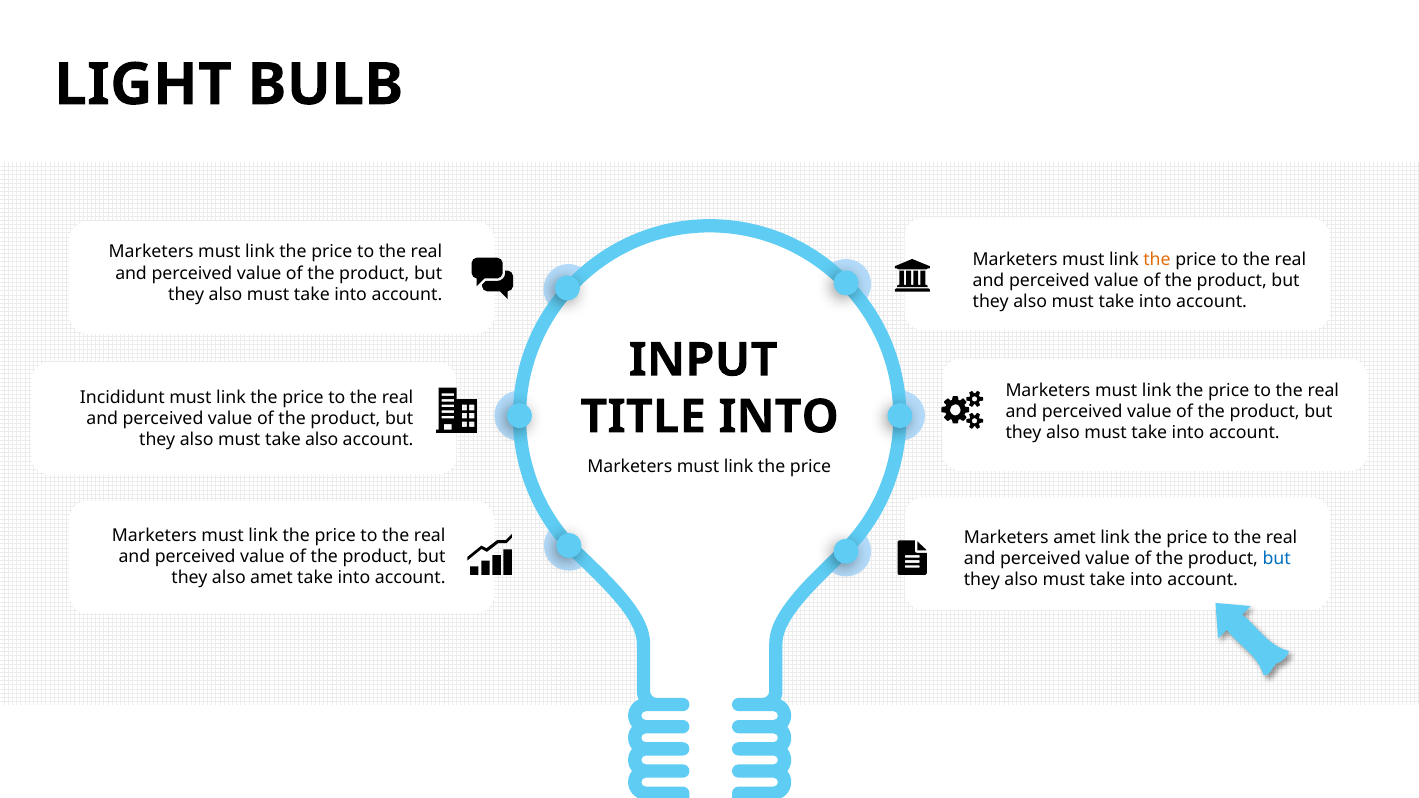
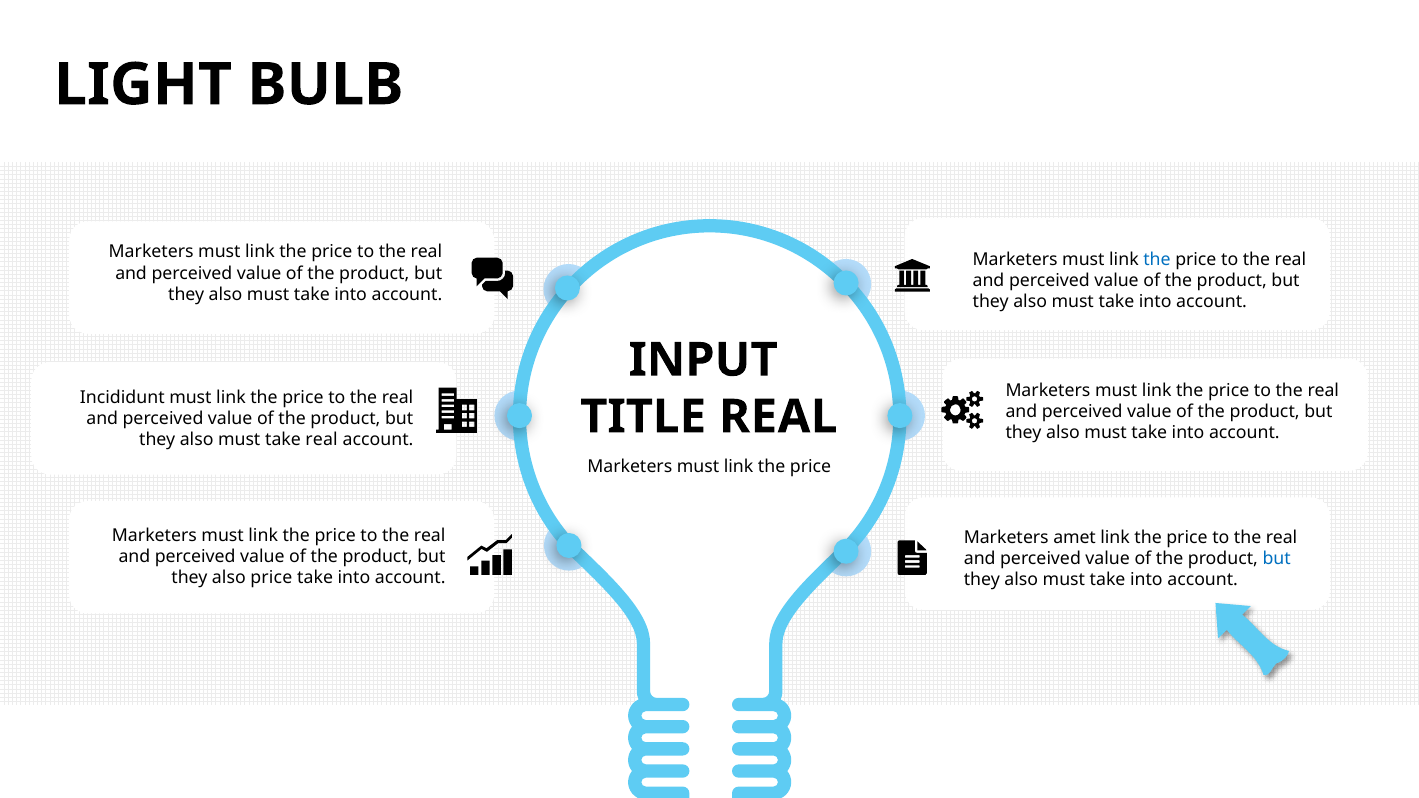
the at (1157, 259) colour: orange -> blue
TITLE INTO: INTO -> REAL
take also: also -> real
also amet: amet -> price
